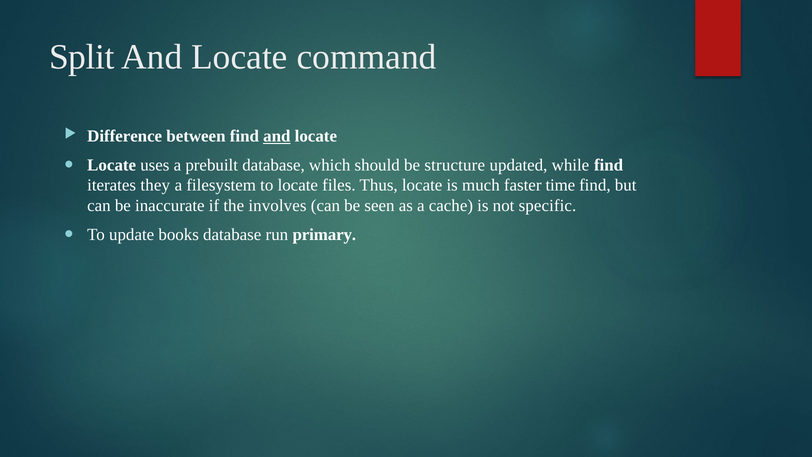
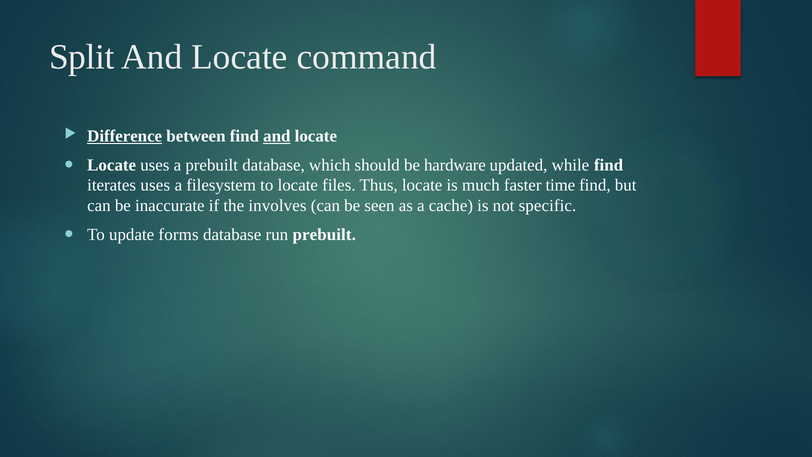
Difference underline: none -> present
structure: structure -> hardware
iterates they: they -> uses
books: books -> forms
run primary: primary -> prebuilt
